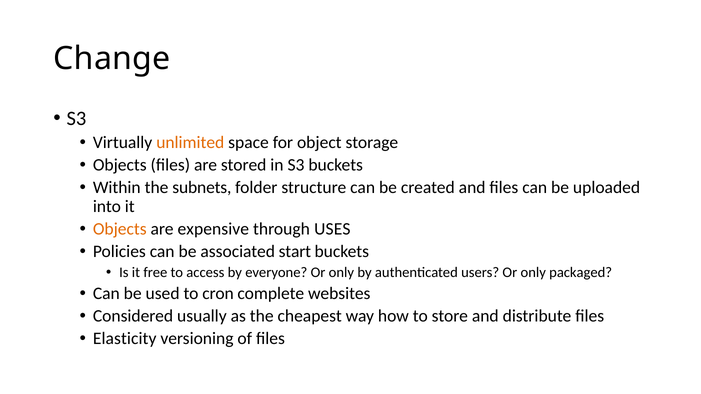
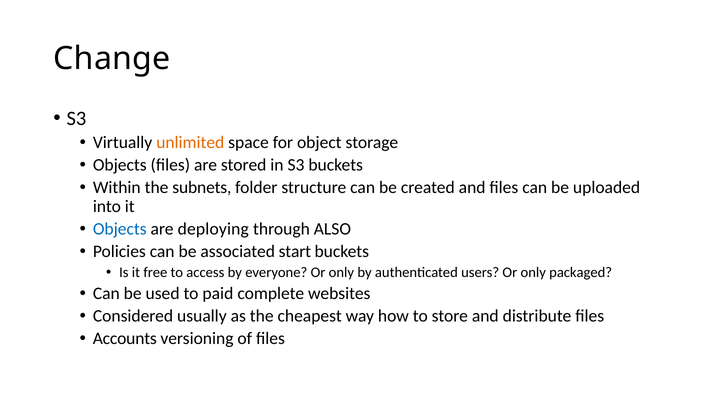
Objects at (120, 229) colour: orange -> blue
expensive: expensive -> deploying
USES: USES -> ALSO
cron: cron -> paid
Elasticity: Elasticity -> Accounts
